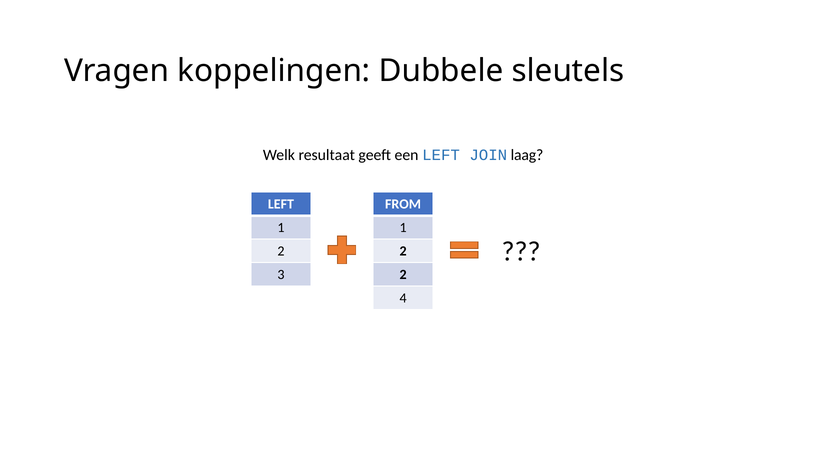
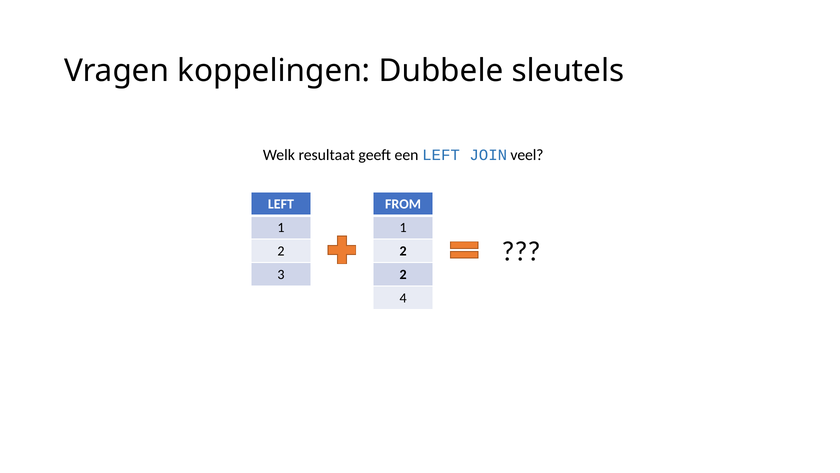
laag: laag -> veel
